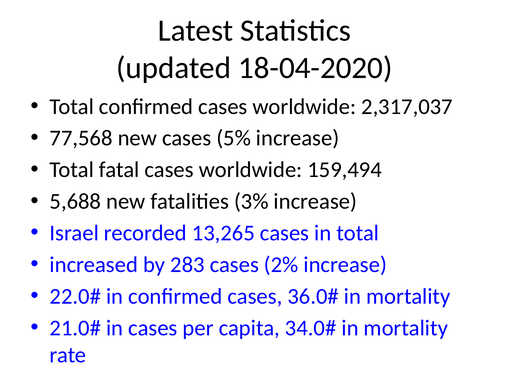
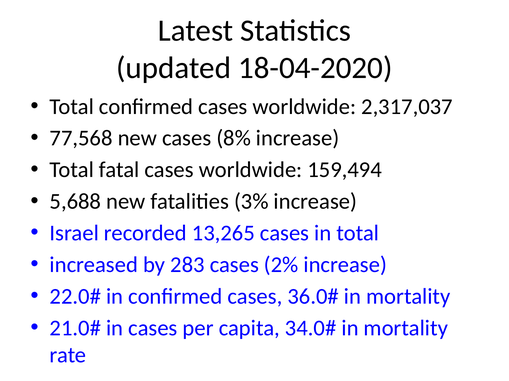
5%: 5% -> 8%
